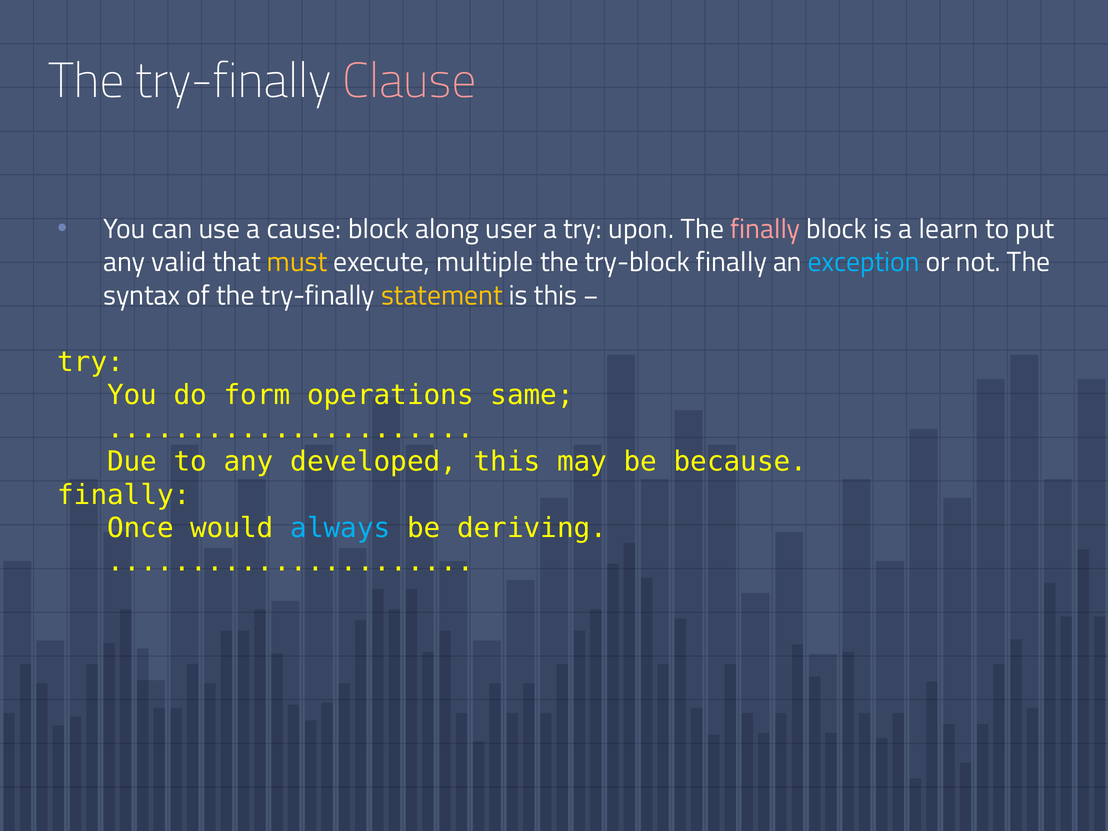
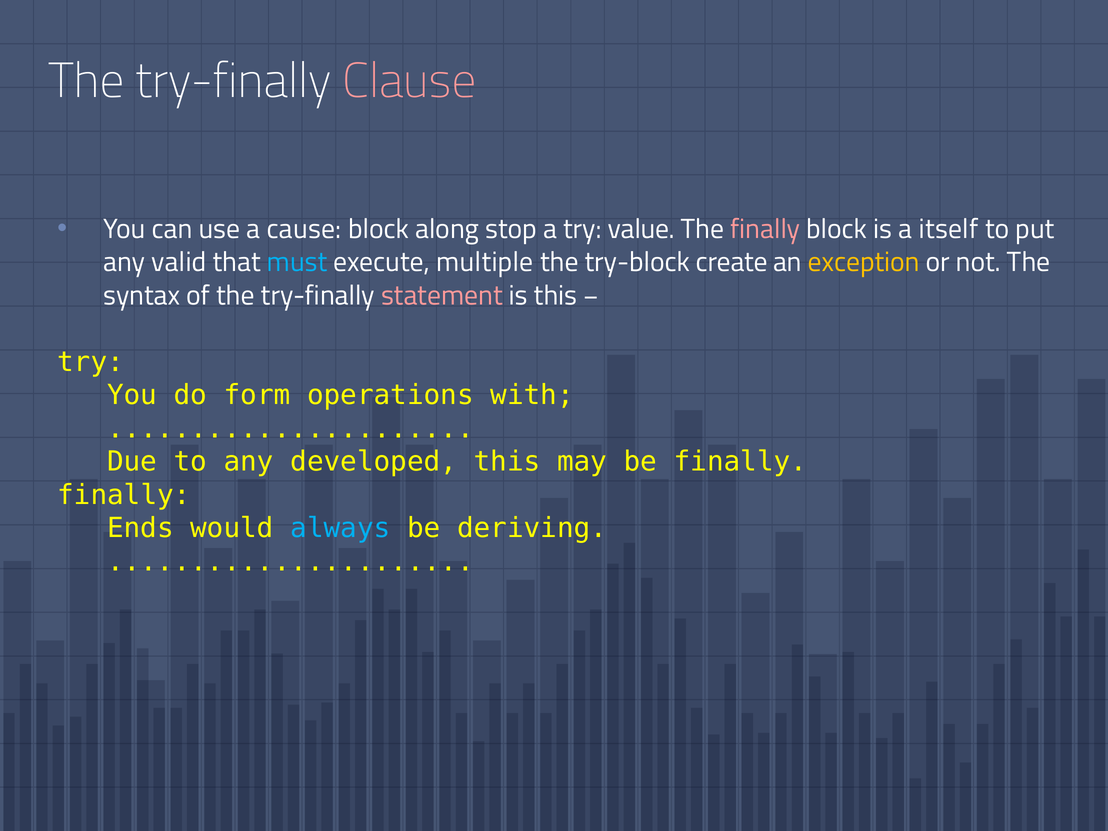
user: user -> stop
upon: upon -> value
learn: learn -> itself
must colour: yellow -> light blue
try-block finally: finally -> create
exception colour: light blue -> yellow
statement colour: yellow -> pink
same: same -> with
be because: because -> finally
Once: Once -> Ends
